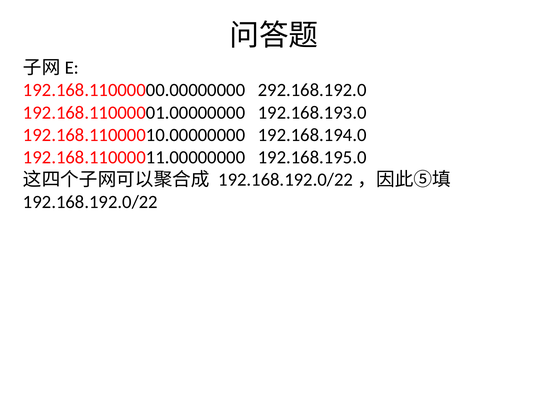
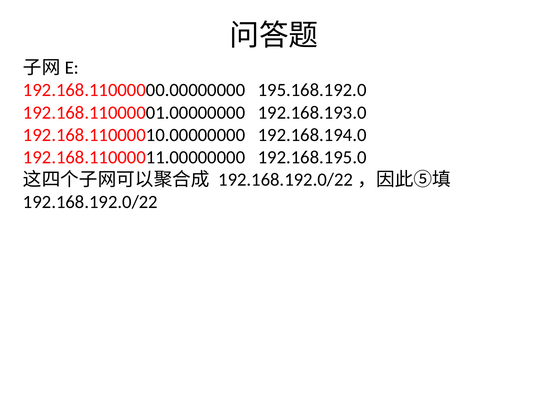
292.168.192.0: 292.168.192.0 -> 195.168.192.0
